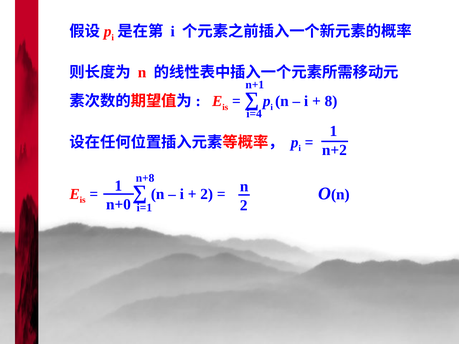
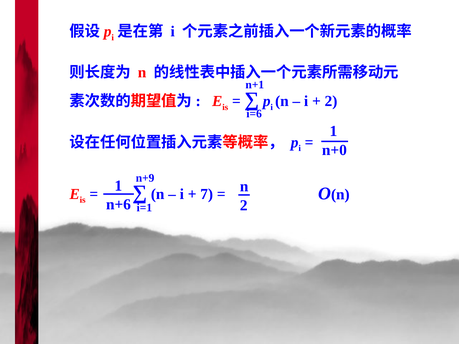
8 at (331, 101): 8 -> 2
i=4: i=4 -> i=6
n+2: n+2 -> n+0
n+8: n+8 -> n+9
2 at (207, 194): 2 -> 7
n+0: n+0 -> n+6
